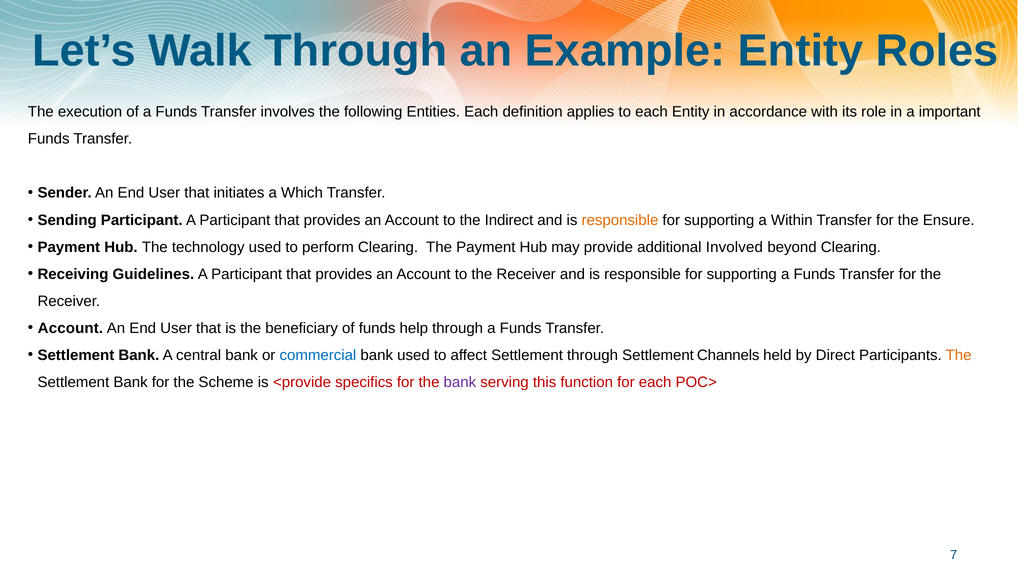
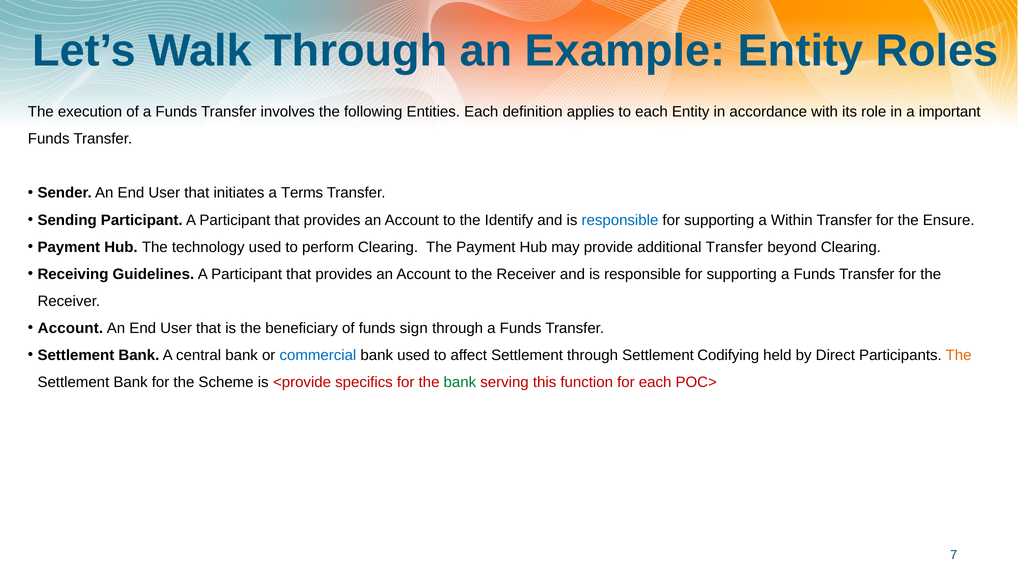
Which: Which -> Terms
Indirect: Indirect -> Identify
responsible at (620, 220) colour: orange -> blue
additional Involved: Involved -> Transfer
help: help -> sign
Channels: Channels -> Codifying
bank at (460, 382) colour: purple -> green
